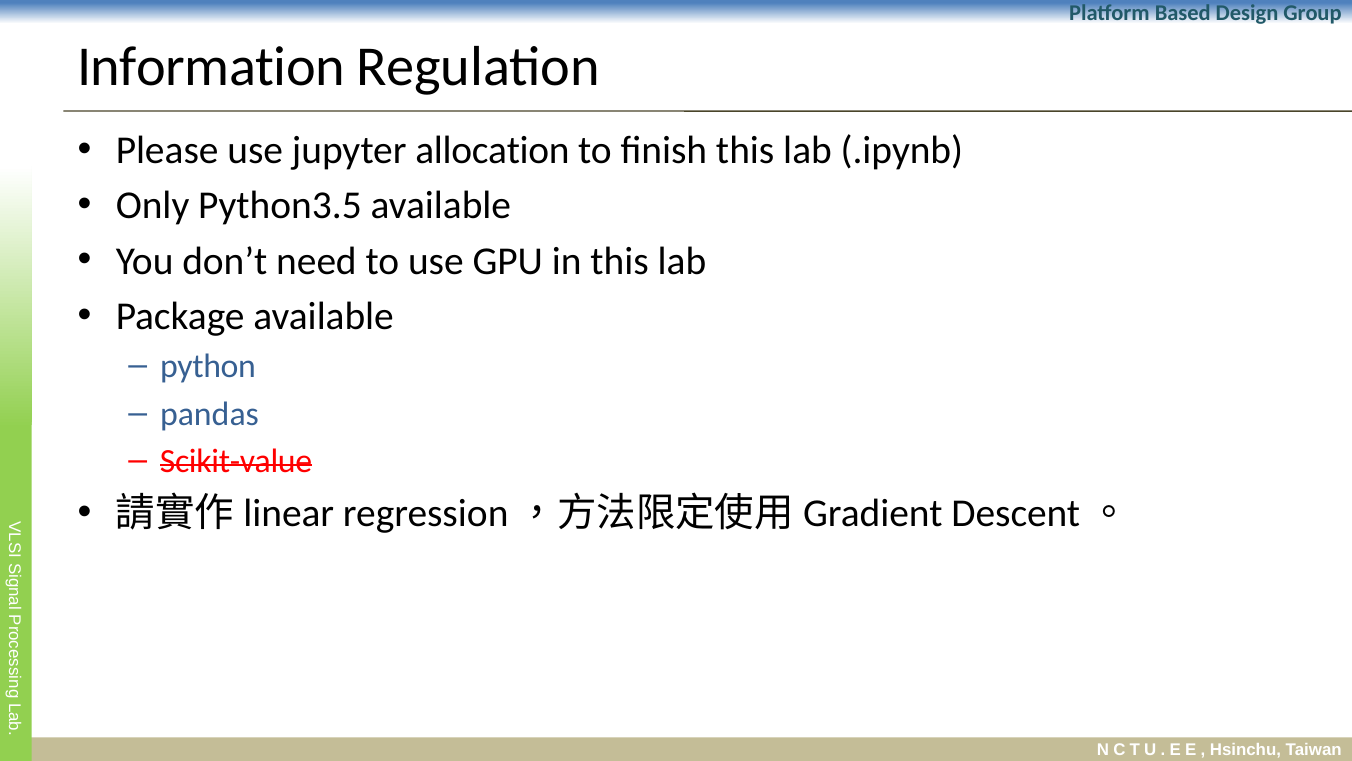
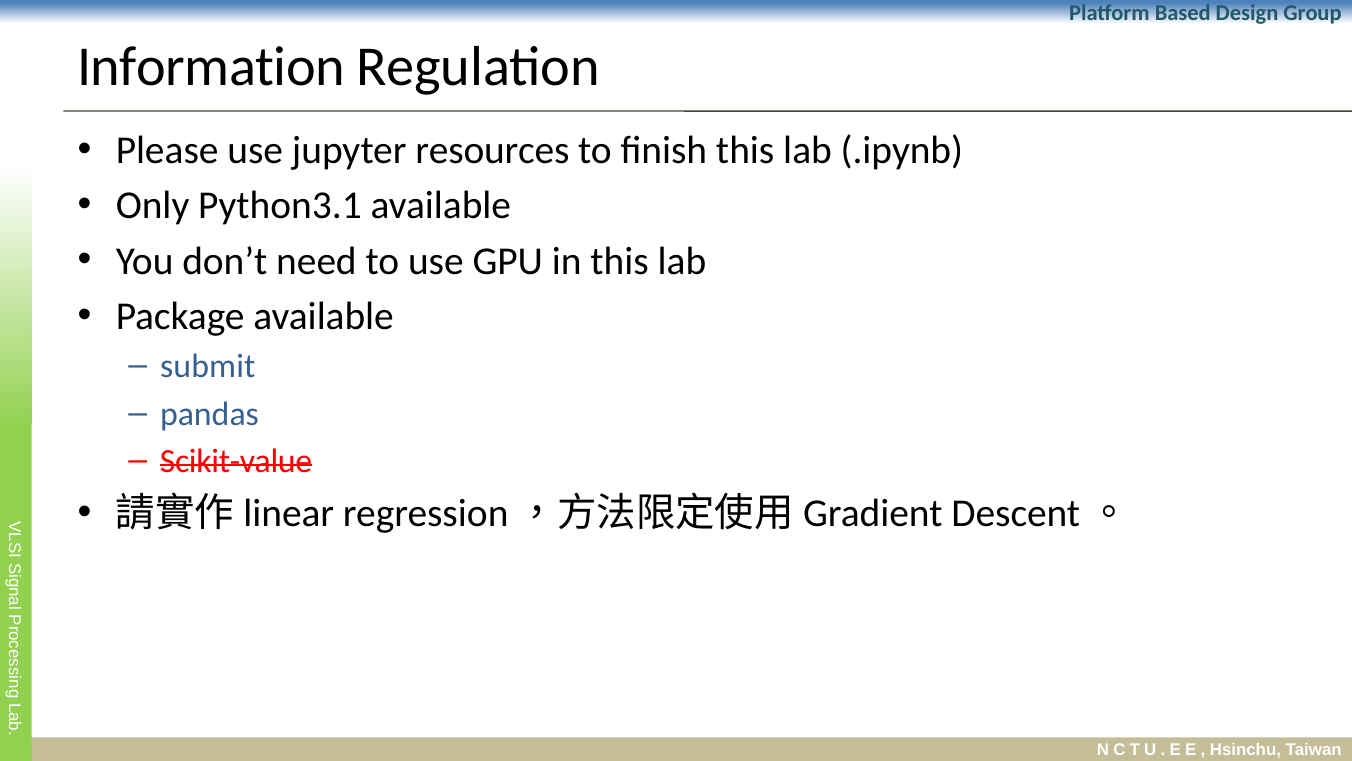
allocation: allocation -> resources
Python3.5: Python3.5 -> Python3.1
python: python -> submit
